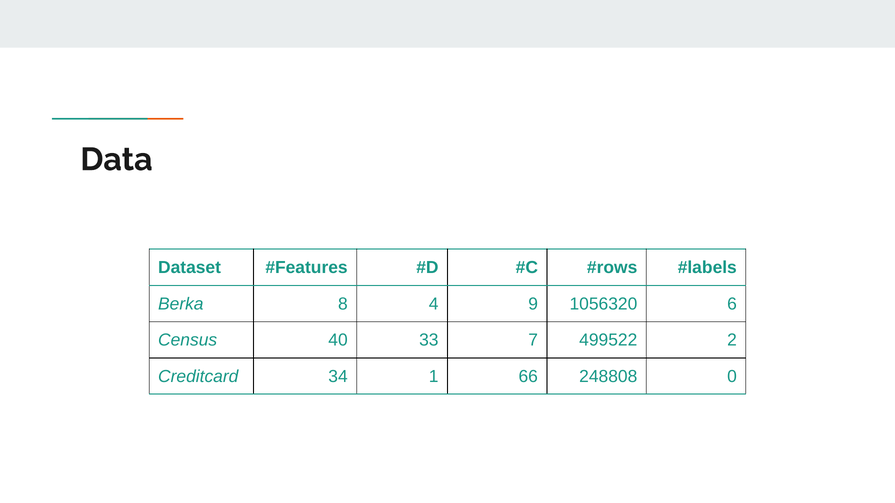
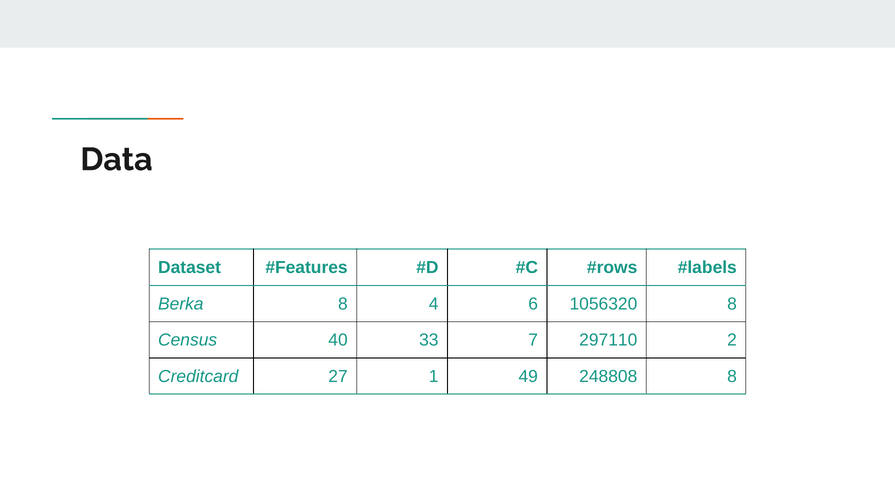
9: 9 -> 6
1056320 6: 6 -> 8
499522: 499522 -> 297110
34: 34 -> 27
66: 66 -> 49
248808 0: 0 -> 8
